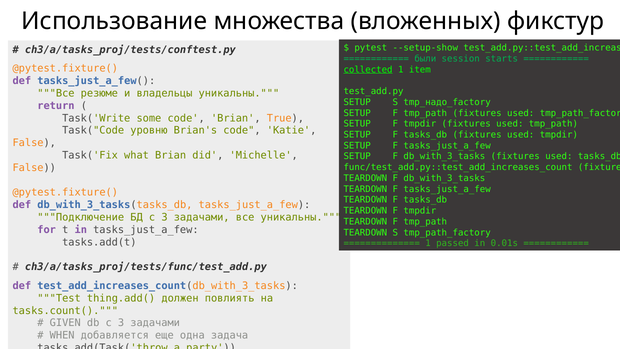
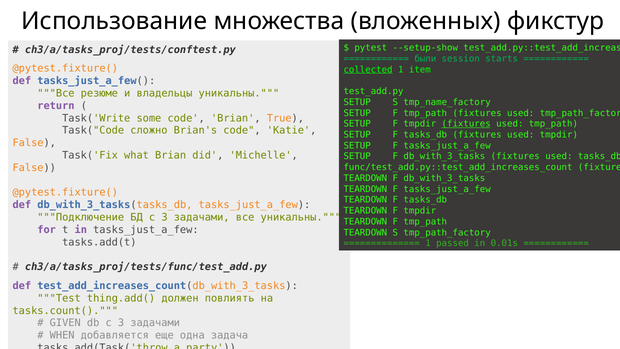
tmp_надо_factory: tmp_надо_factory -> tmp_name_factory
fixtures at (466, 124) underline: none -> present
уровню: уровню -> сложно
